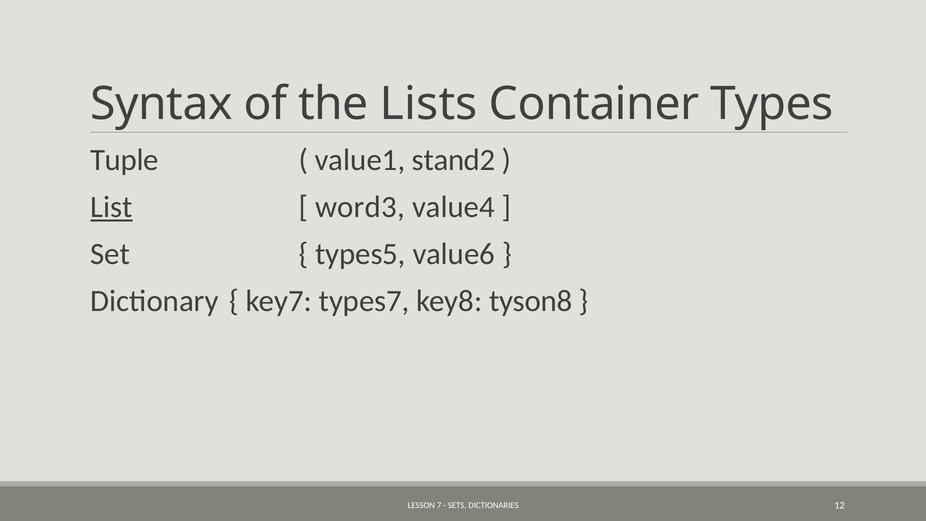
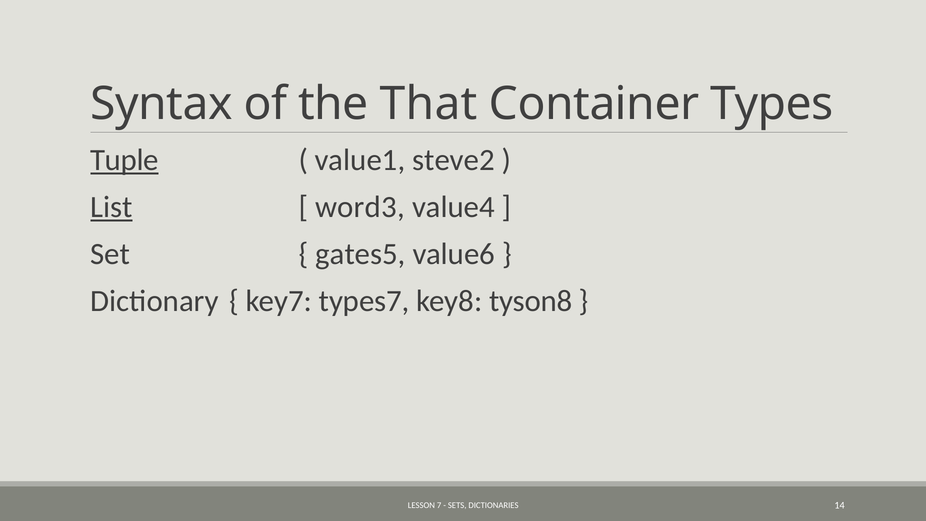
Lists: Lists -> That
Tuple underline: none -> present
stand2: stand2 -> steve2
types5: types5 -> gates5
12: 12 -> 14
